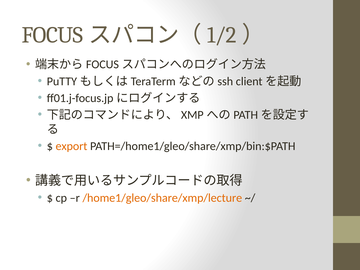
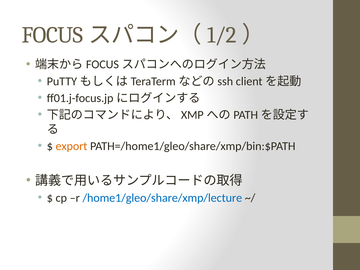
/home1/gleo/share/xmp/lecture colour: orange -> blue
